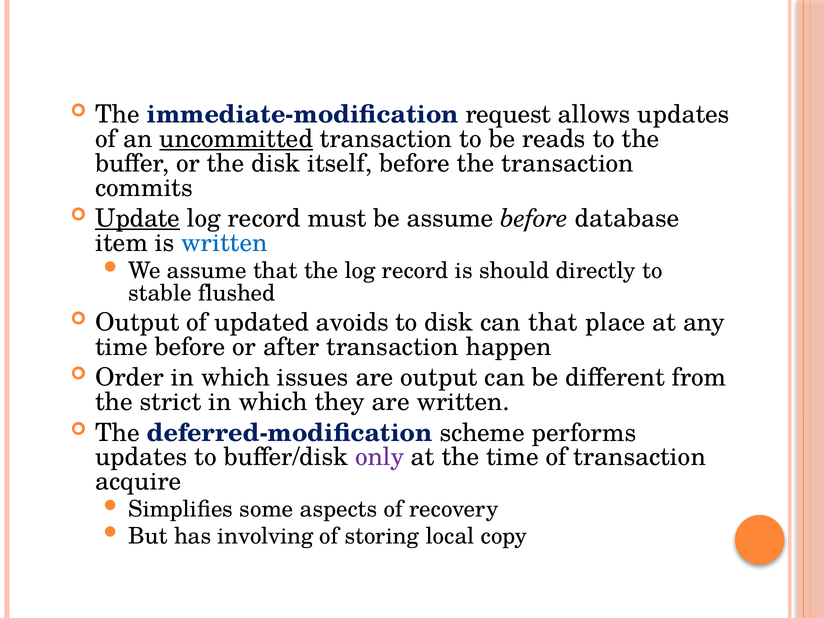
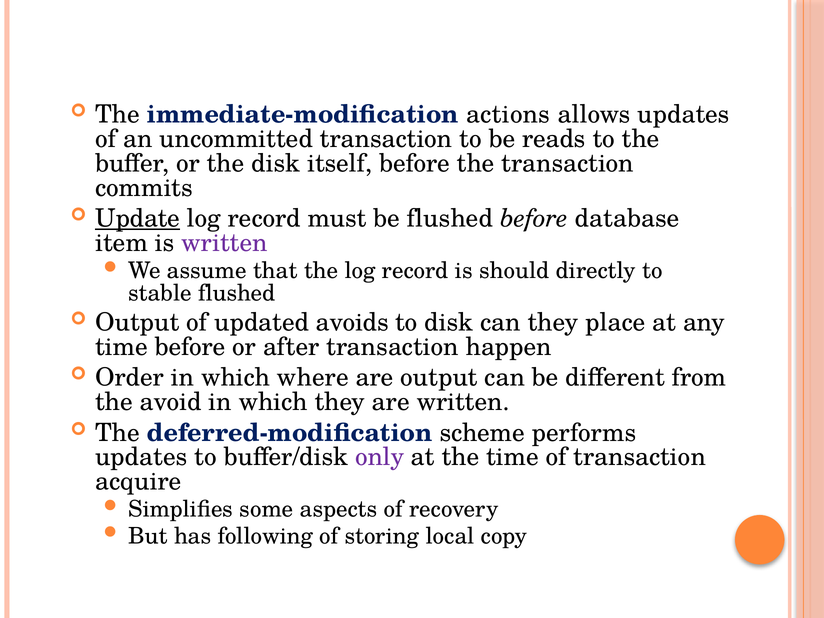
request: request -> actions
uncommitted underline: present -> none
be assume: assume -> flushed
written at (224, 243) colour: blue -> purple
can that: that -> they
issues: issues -> where
strict: strict -> avoid
involving: involving -> following
